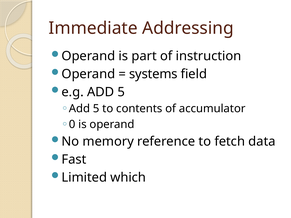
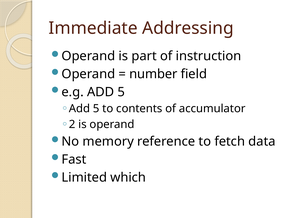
systems: systems -> number
0: 0 -> 2
